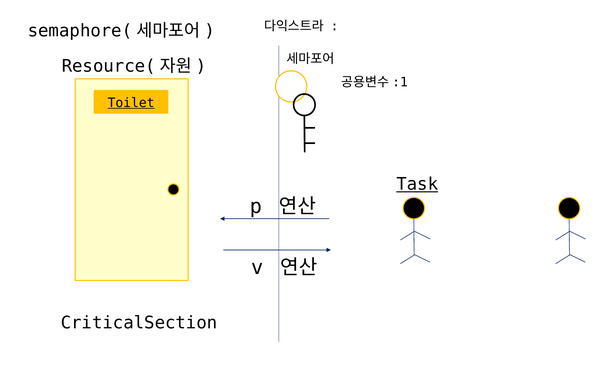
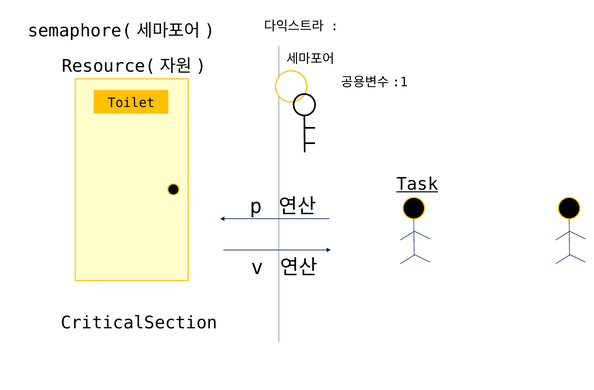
Toilet underline: present -> none
